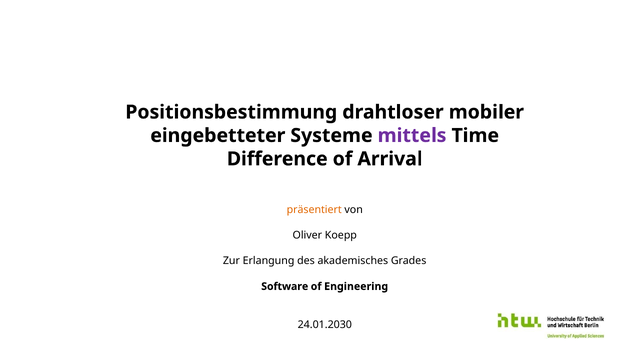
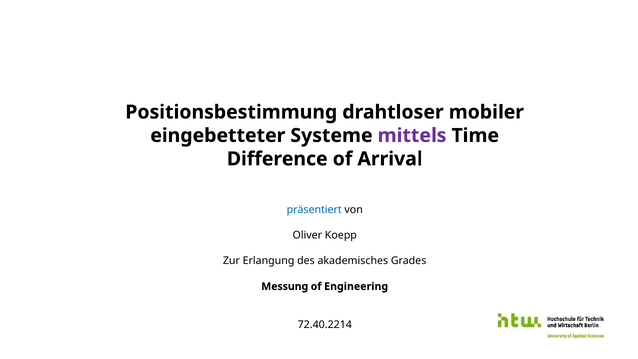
präsentiert colour: orange -> blue
Software: Software -> Messung
24.01.2030: 24.01.2030 -> 72.40.2214
